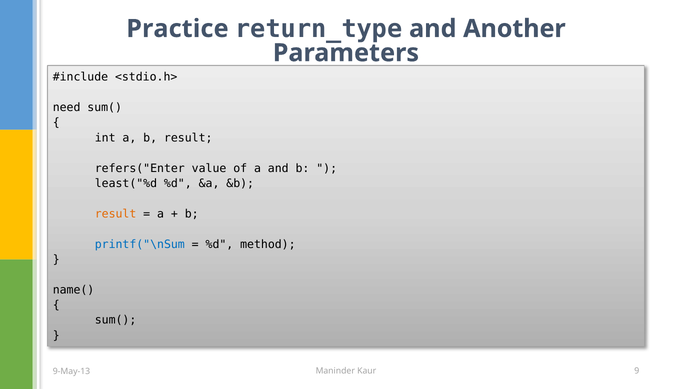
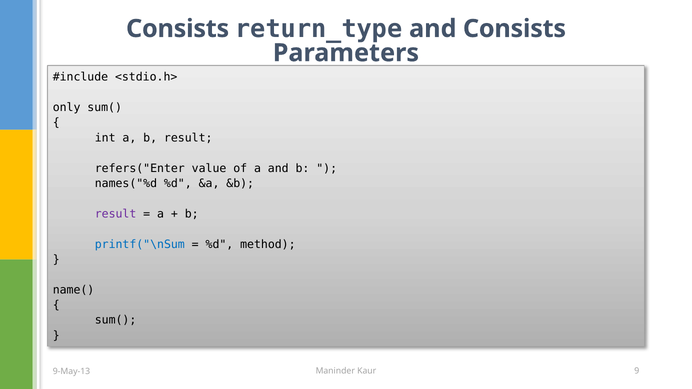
Practice at (177, 29): Practice -> Consists
and Another: Another -> Consists
need: need -> only
least("%d: least("%d -> names("%d
result at (116, 214) colour: orange -> purple
